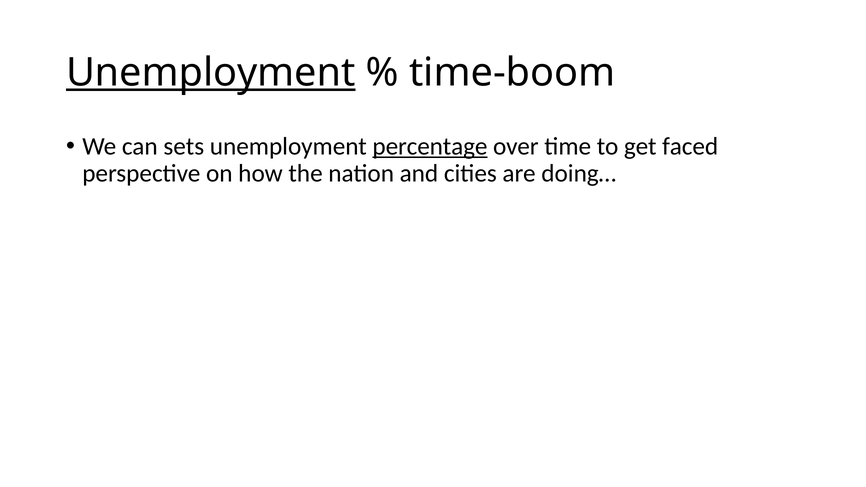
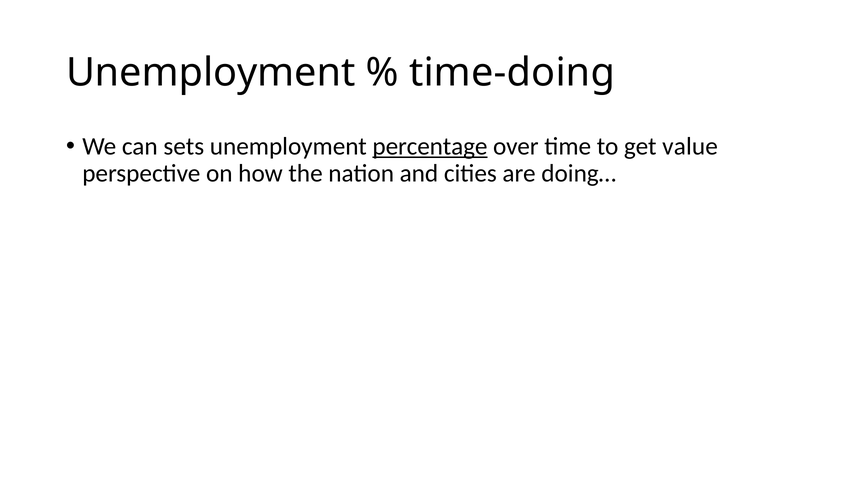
Unemployment at (211, 73) underline: present -> none
time-boom: time-boom -> time-doing
faced: faced -> value
